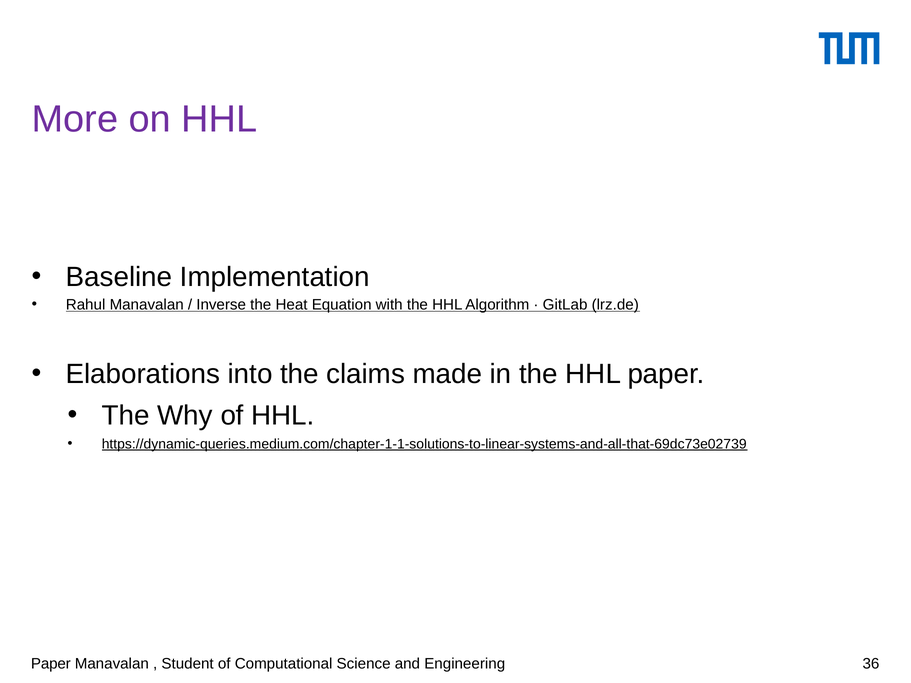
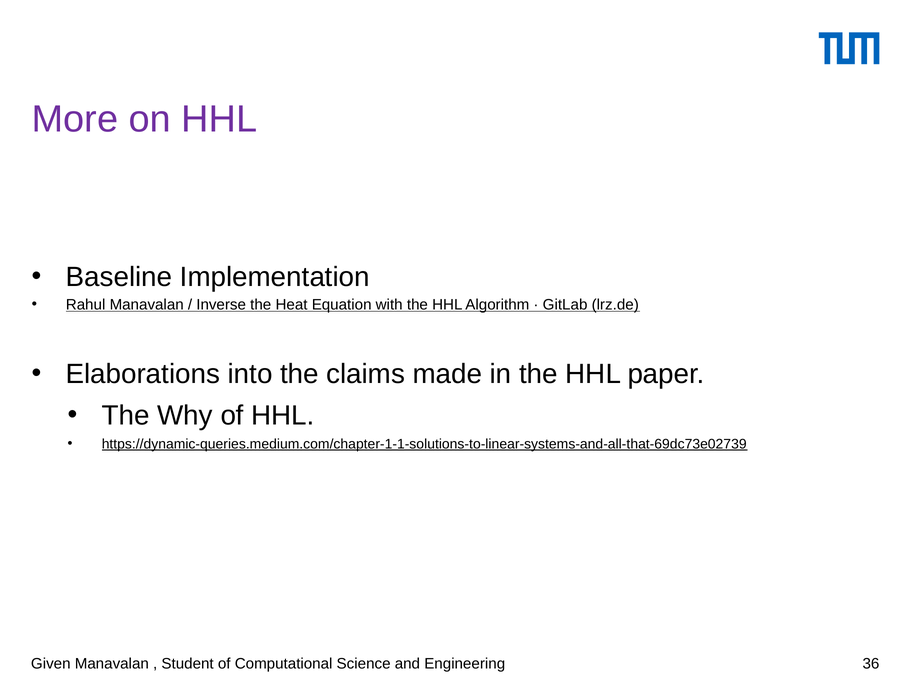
Paper at (51, 664): Paper -> Given
